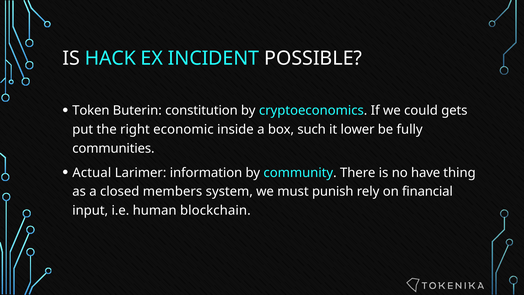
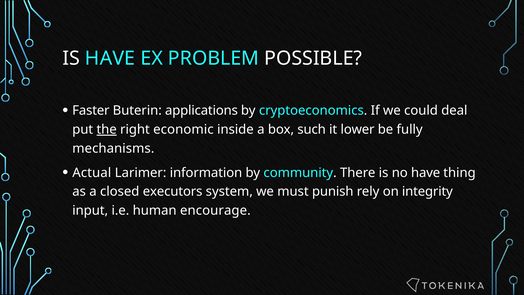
IS HACK: HACK -> HAVE
INCIDENT: INCIDENT -> PROBLEM
Token: Token -> Faster
constitution: constitution -> applications
gets: gets -> deal
the underline: none -> present
communities: communities -> mechanisms
members: members -> executors
financial: financial -> integrity
blockchain: blockchain -> encourage
